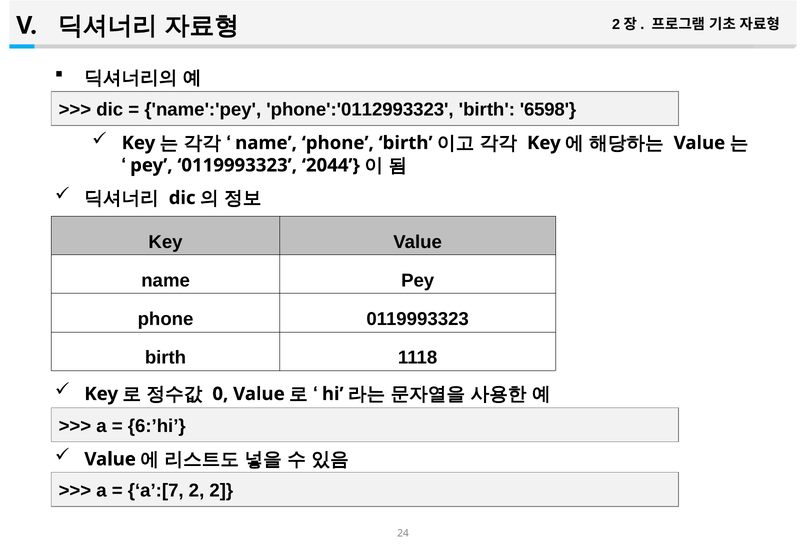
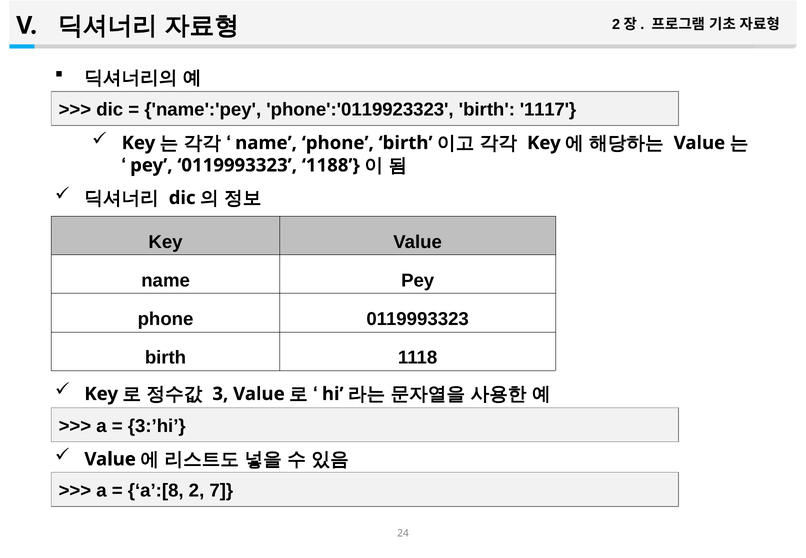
phone':'0112993323: phone':'0112993323 -> phone':'0119923323
6598: 6598 -> 1117
2044: 2044 -> 1188
0: 0 -> 3
6:’hi: 6:’hi -> 3:’hi
a’:[7: a’:[7 -> a’:[8
2 2: 2 -> 7
